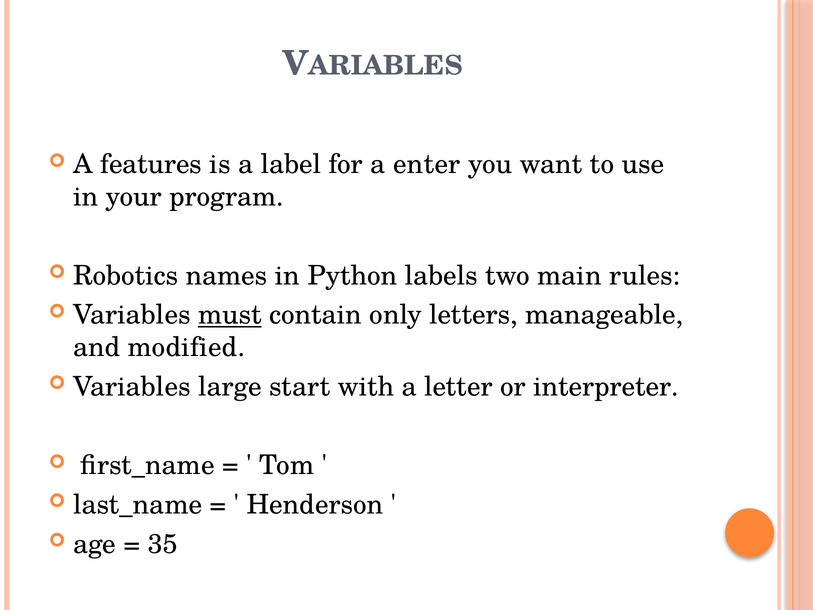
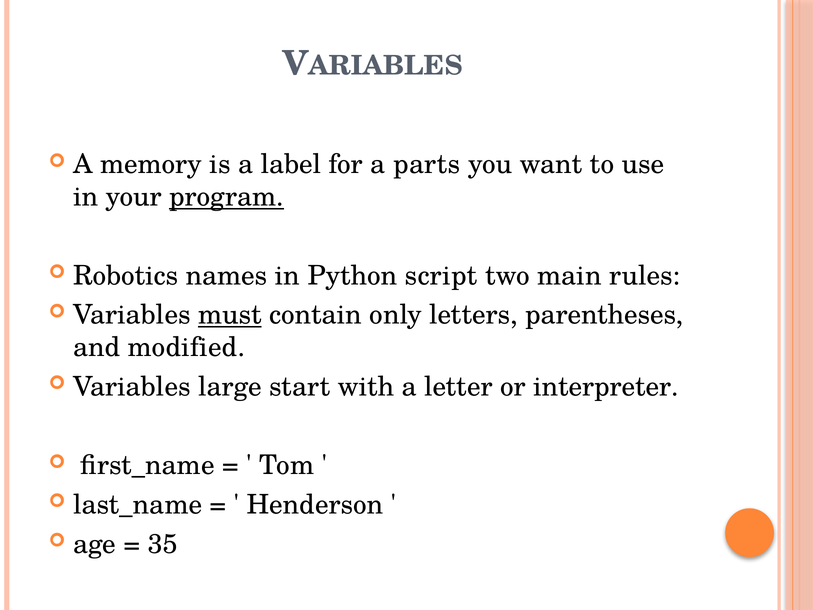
features: features -> memory
enter: enter -> parts
program underline: none -> present
labels: labels -> script
manageable: manageable -> parentheses
